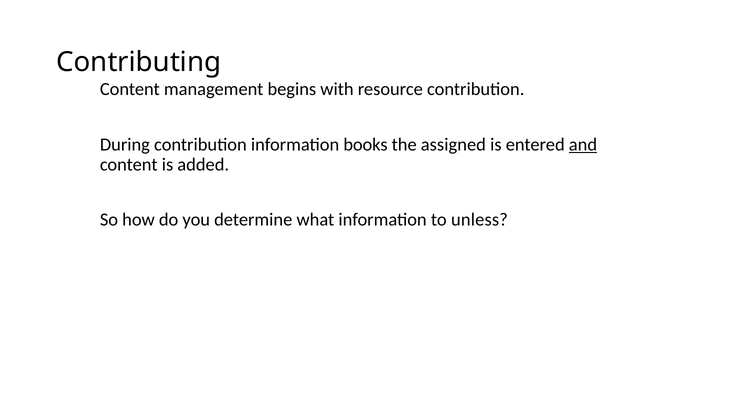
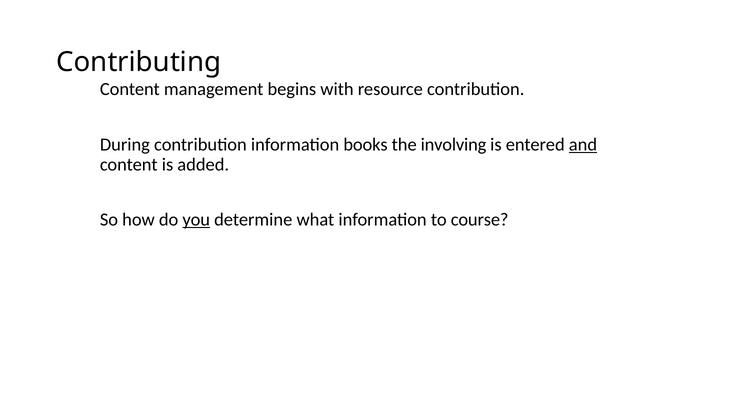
assigned: assigned -> involving
you underline: none -> present
unless: unless -> course
